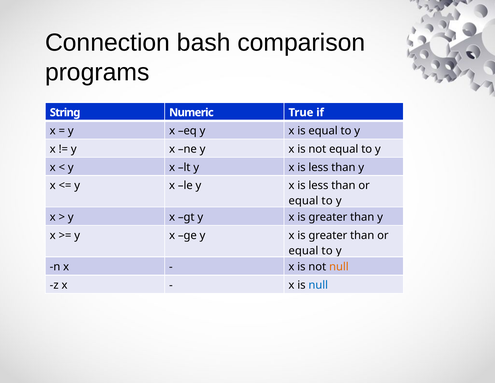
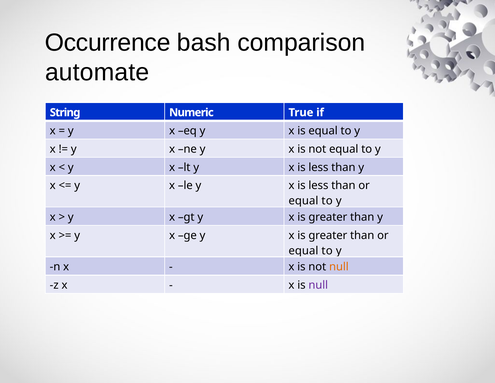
Connection: Connection -> Occurrence
programs: programs -> automate
null at (318, 285) colour: blue -> purple
